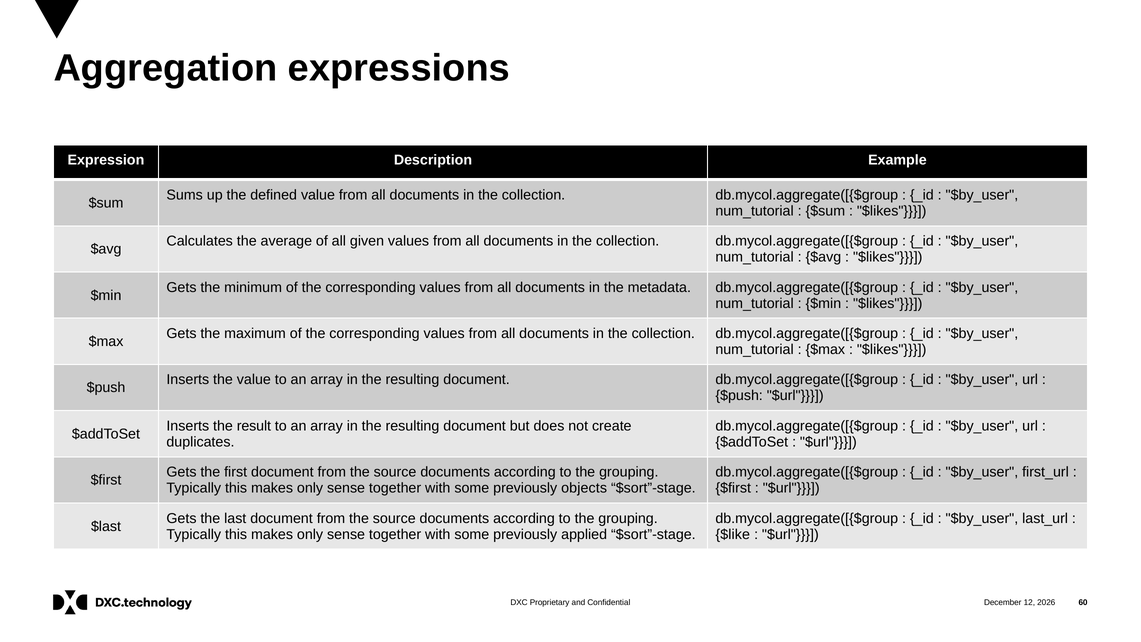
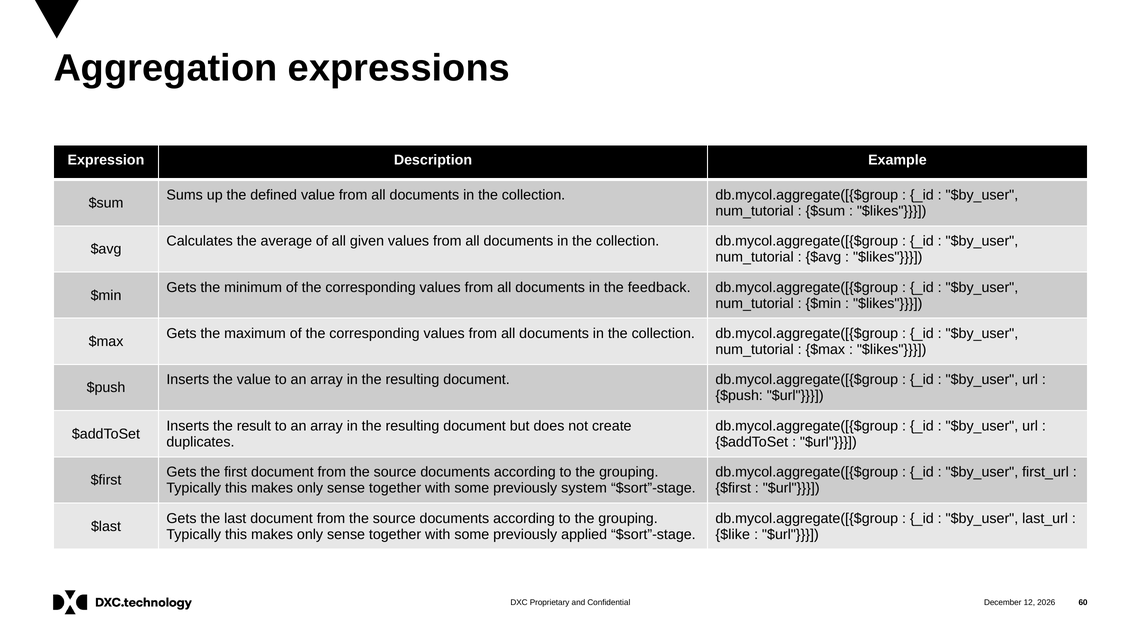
metadata: metadata -> feedback
objects: objects -> system
